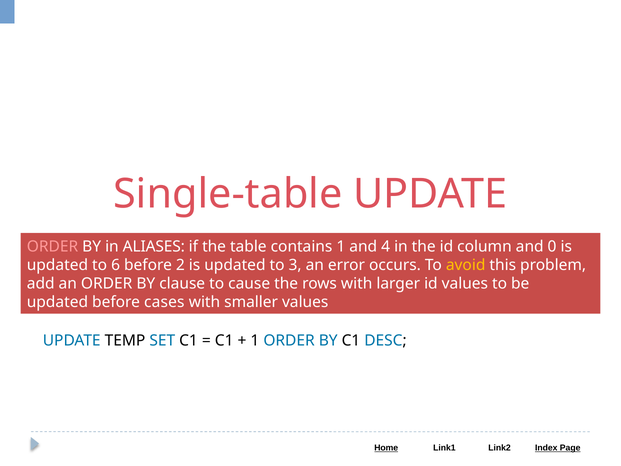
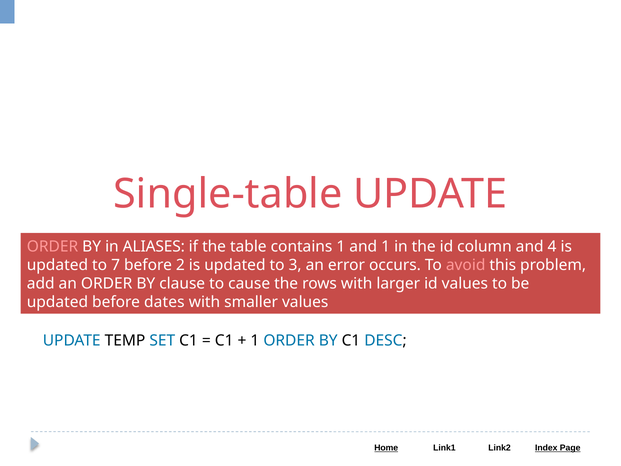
and 4: 4 -> 1
0: 0 -> 4
6: 6 -> 7
avoid colour: yellow -> pink
cases: cases -> dates
